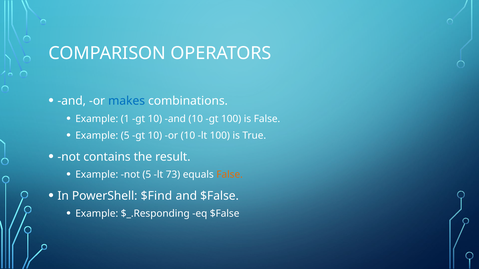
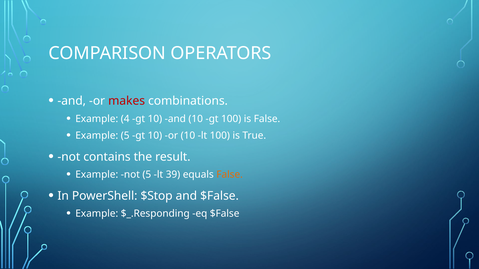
makes colour: blue -> red
1: 1 -> 4
73: 73 -> 39
$Find: $Find -> $Stop
